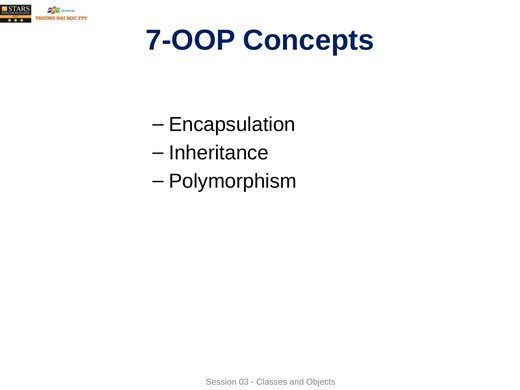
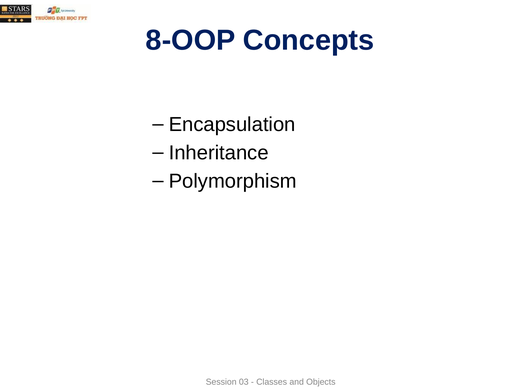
7-OOP: 7-OOP -> 8-OOP
